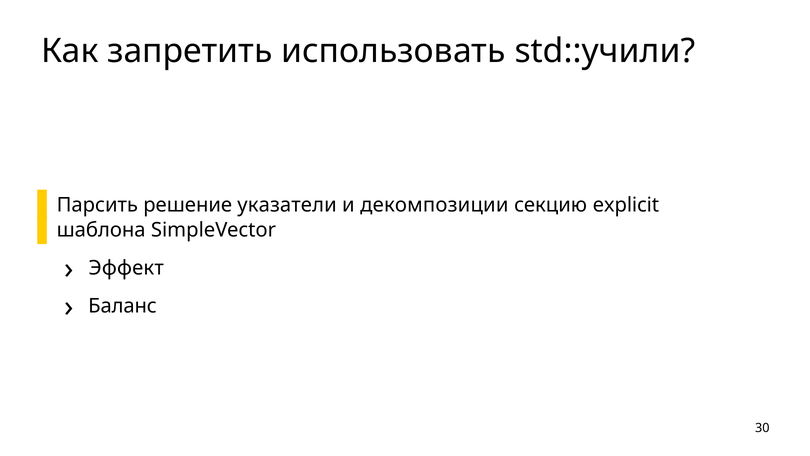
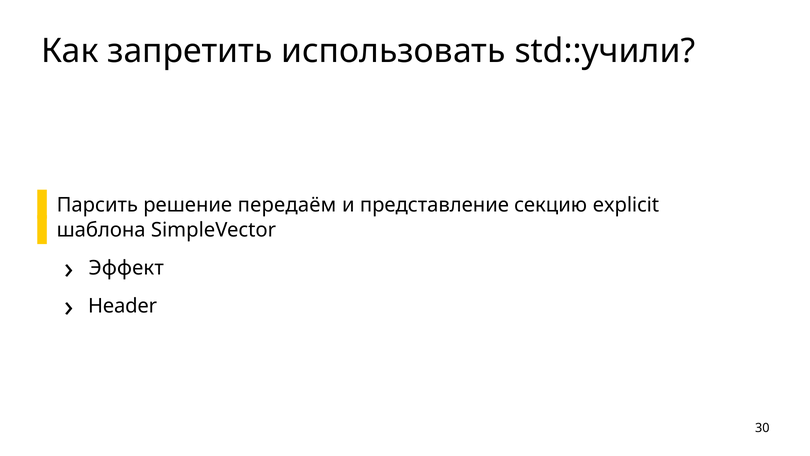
указатели: указатели -> передаём
декомпозиции: декомпозиции -> представление
Баланс: Баланс -> Header
